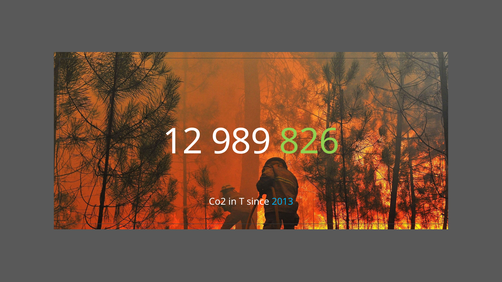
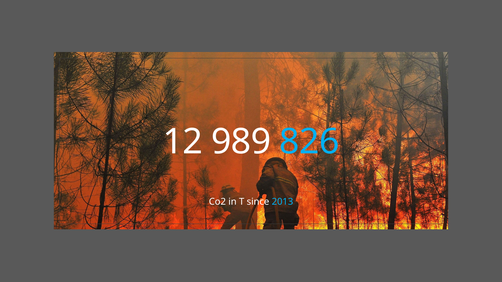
826 colour: light green -> light blue
